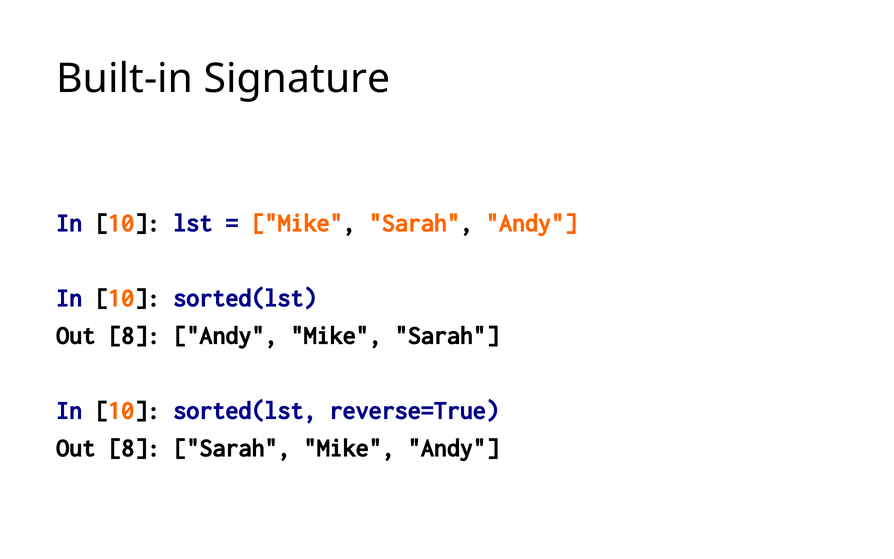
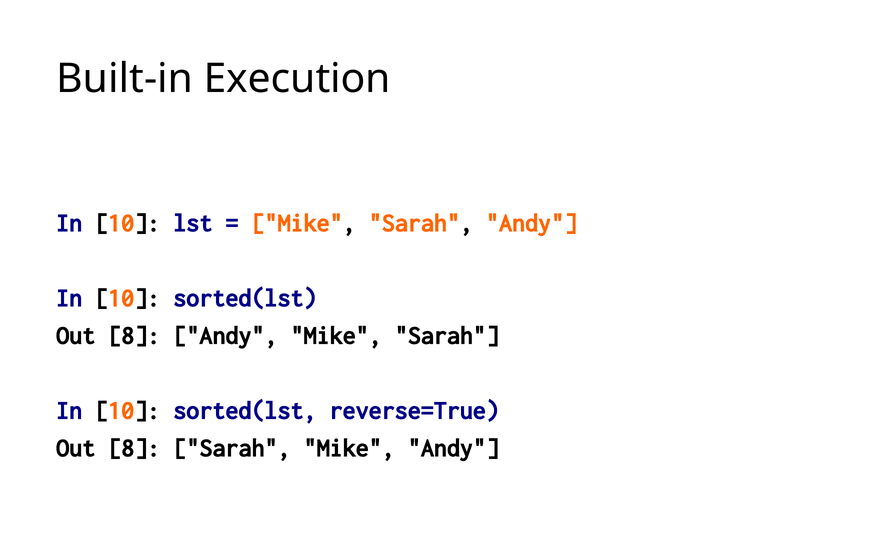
Signature: Signature -> Execution
